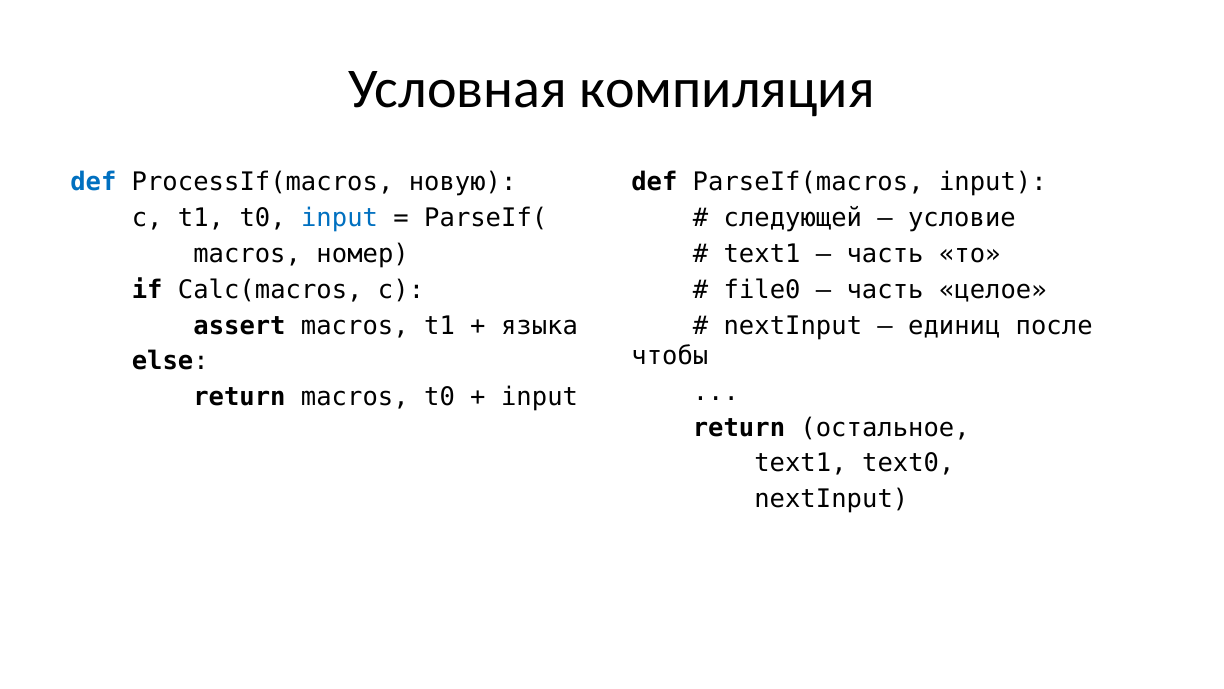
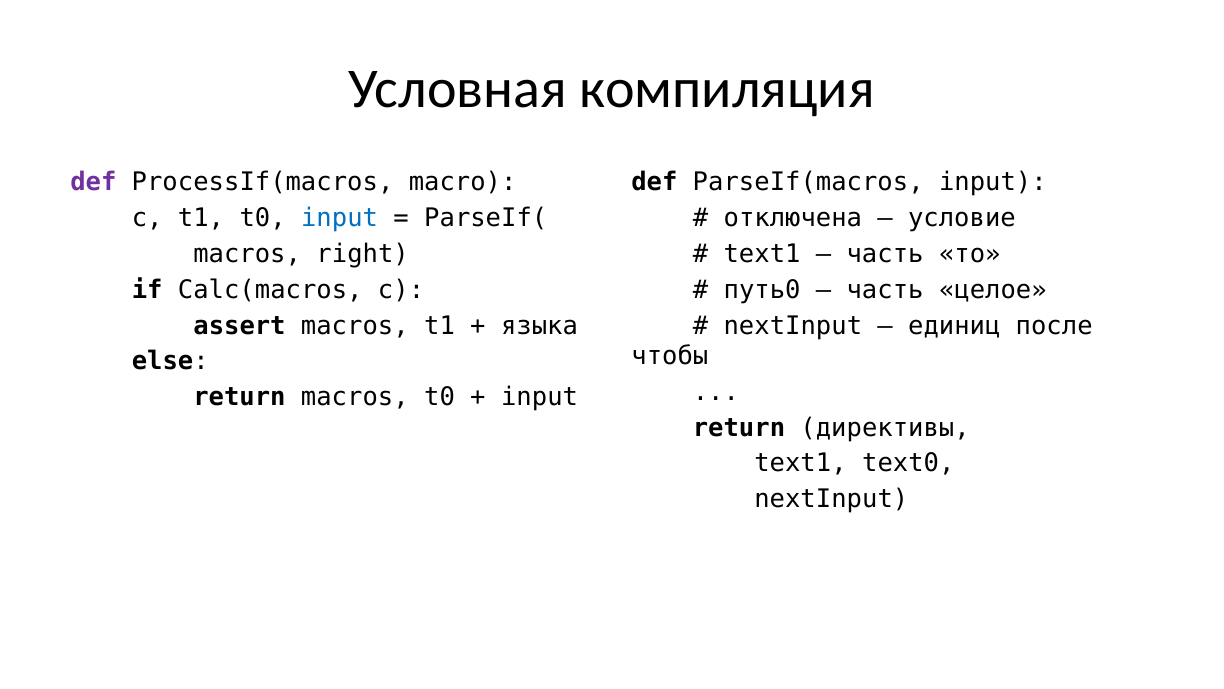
def at (93, 182) colour: blue -> purple
новую: новую -> macro
следующей: следующей -> отключена
номер: номер -> right
file0: file0 -> путь0
остальное: остальное -> директивы
